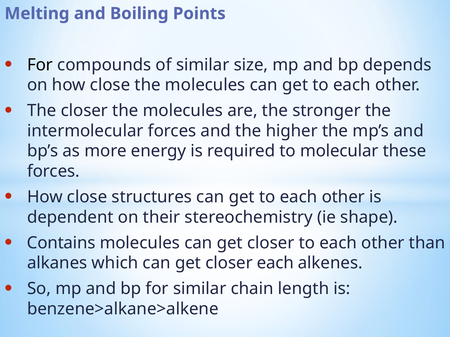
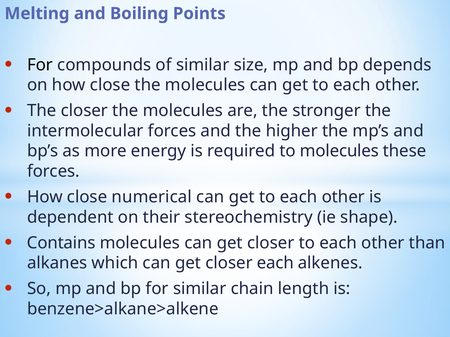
to molecular: molecular -> molecules
structures: structures -> numerical
